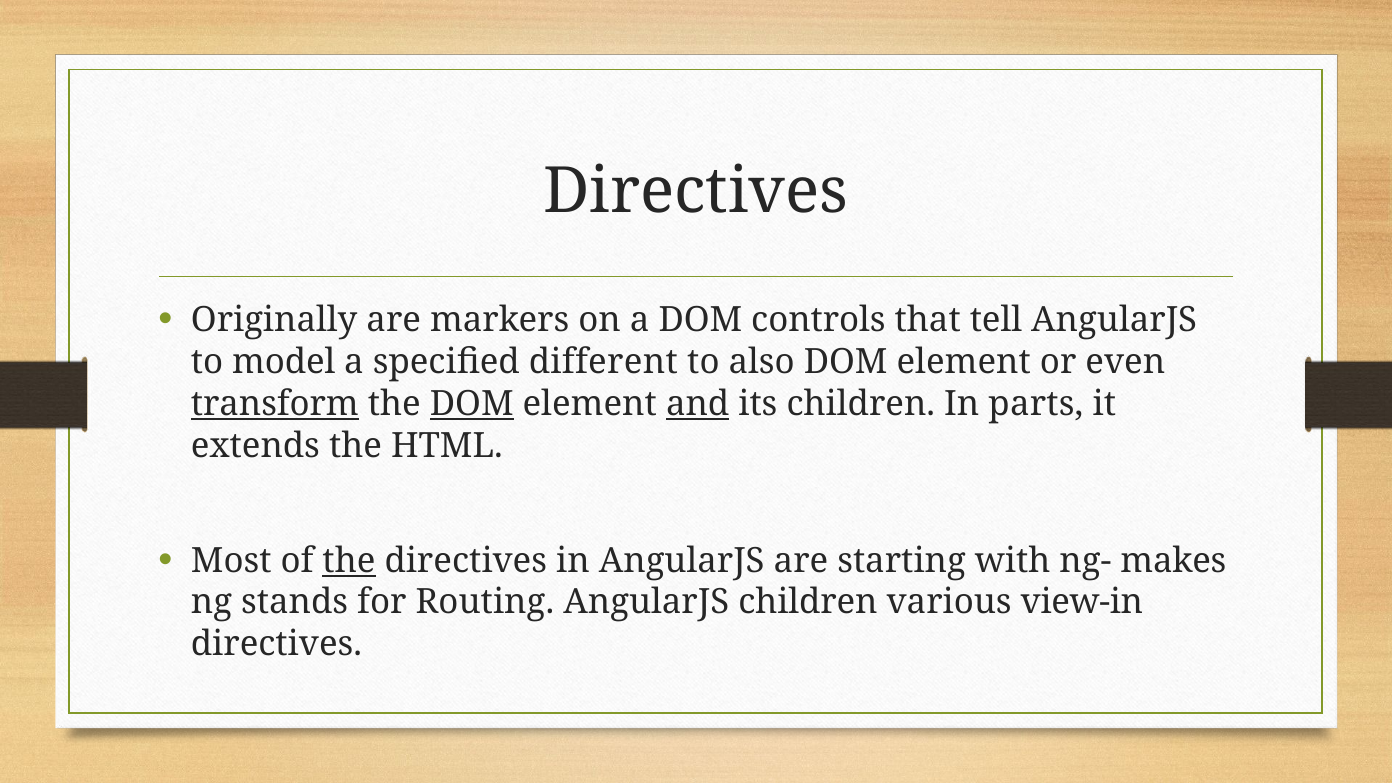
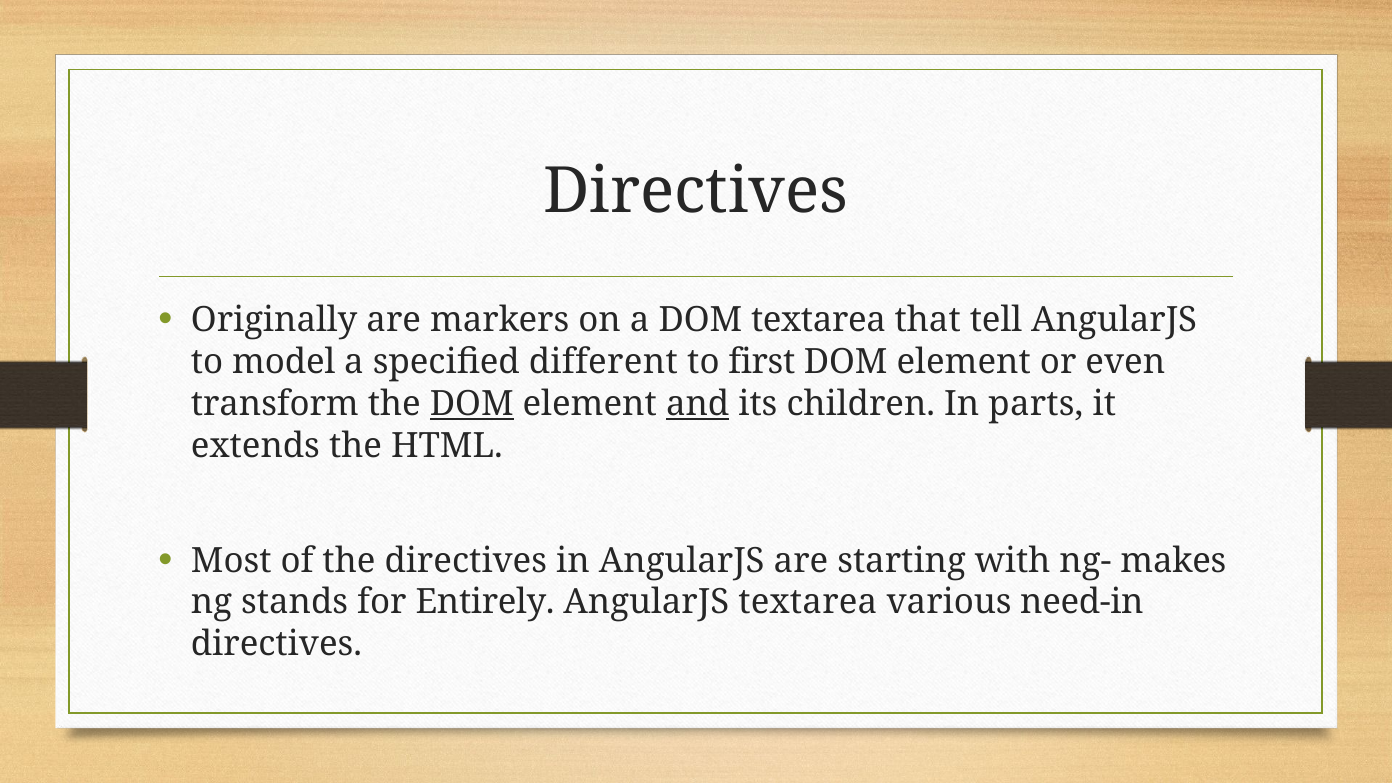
DOM controls: controls -> textarea
also: also -> first
transform underline: present -> none
the at (349, 561) underline: present -> none
Routing: Routing -> Entirely
AngularJS children: children -> textarea
view-in: view-in -> need-in
